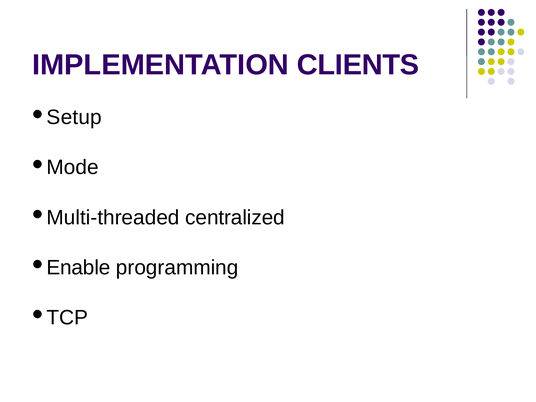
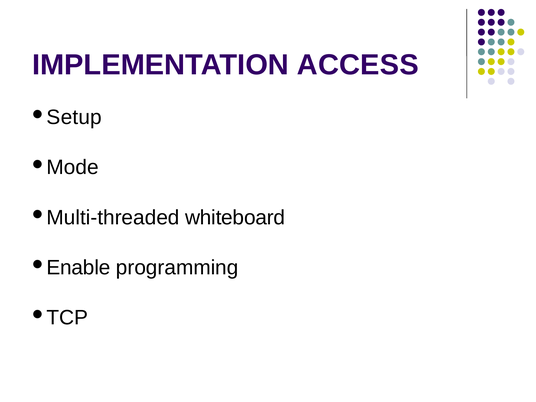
CLIENTS: CLIENTS -> ACCESS
centralized: centralized -> whiteboard
